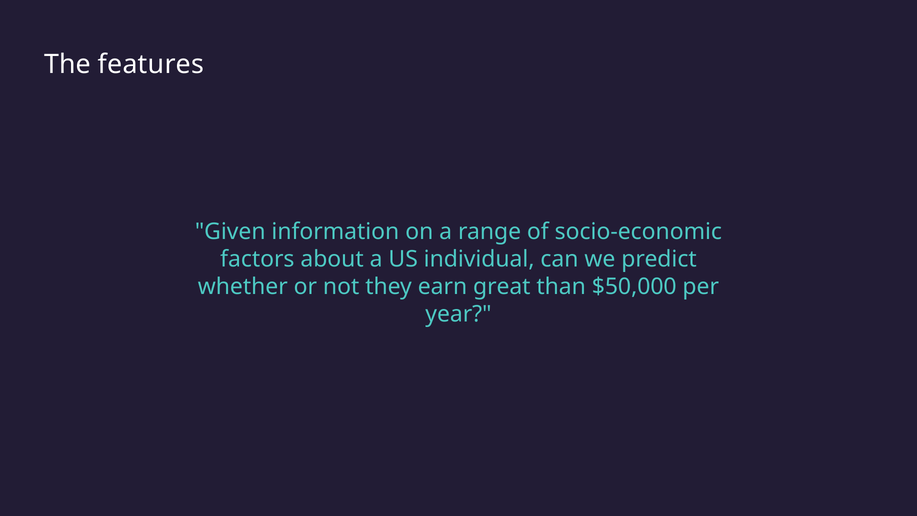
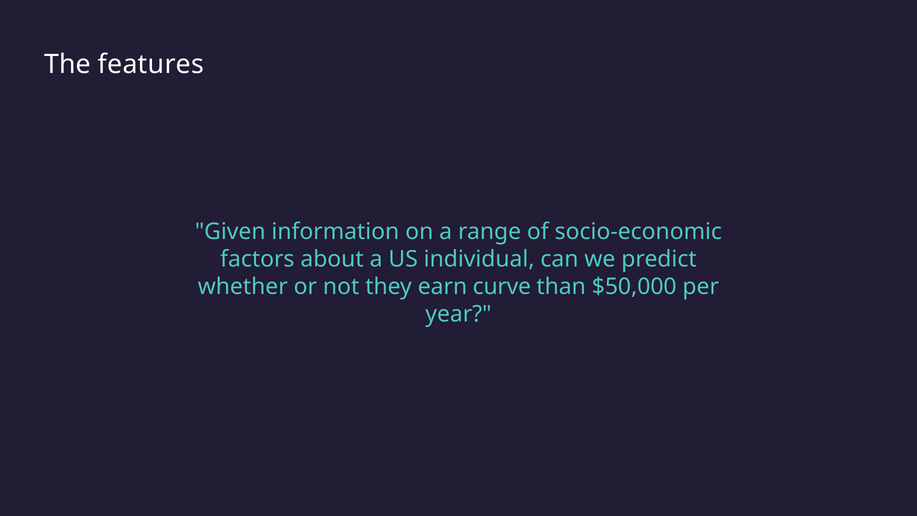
great: great -> curve
